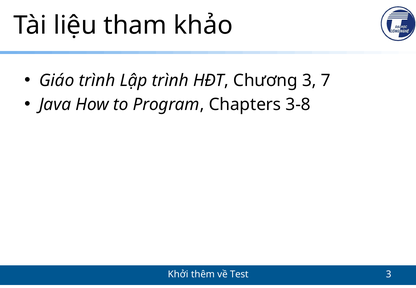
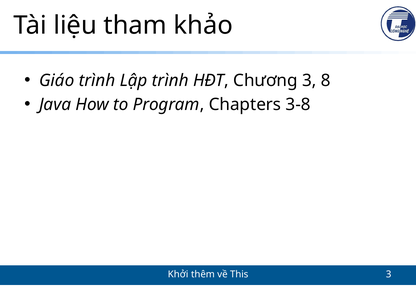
7: 7 -> 8
Test: Test -> This
